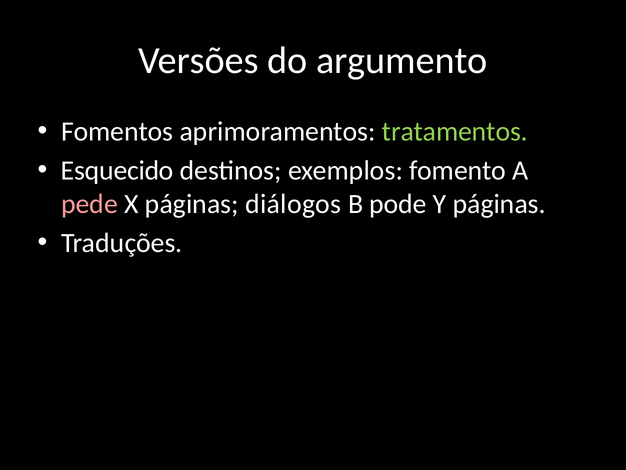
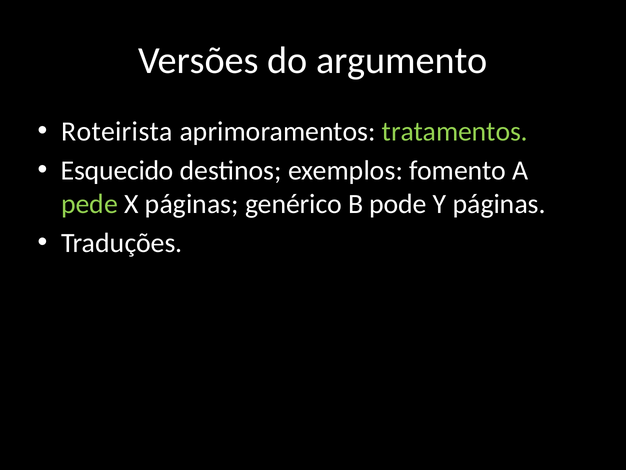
Fomentos: Fomentos -> Roteirista
pede colour: pink -> light green
diálogos: diálogos -> genérico
